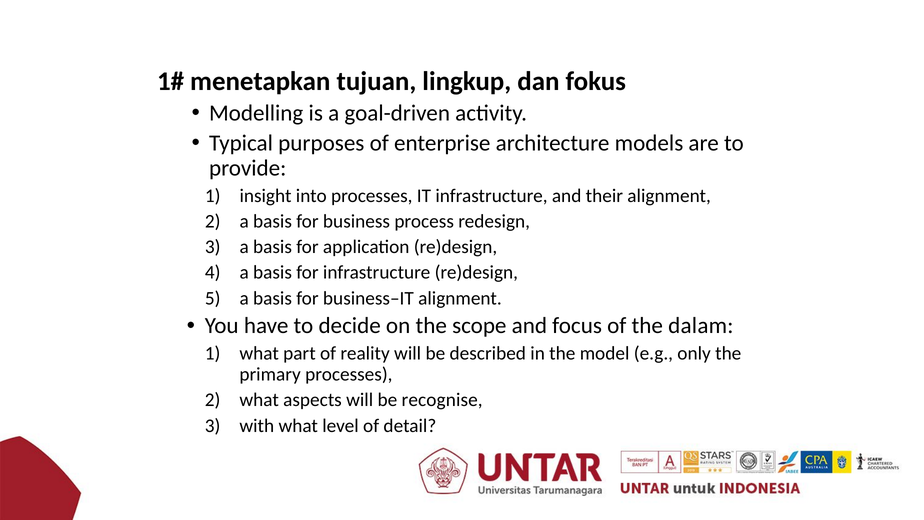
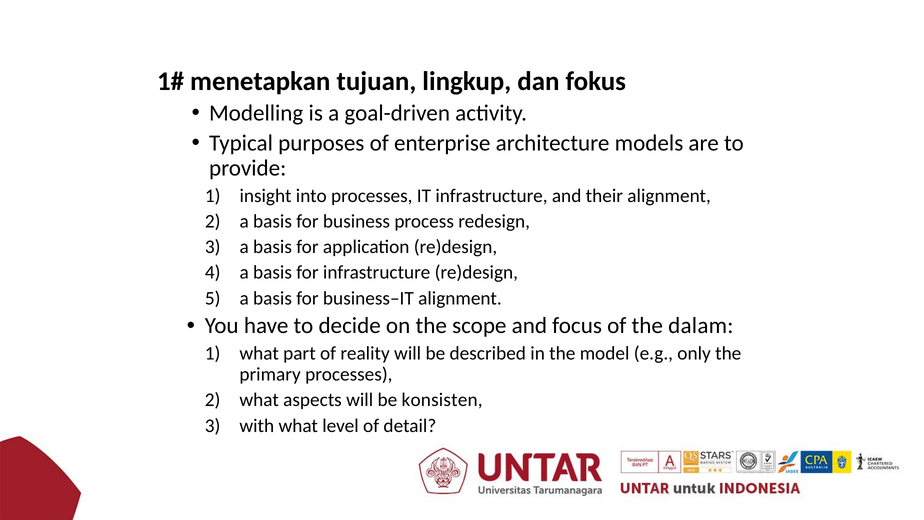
recognise: recognise -> konsisten
